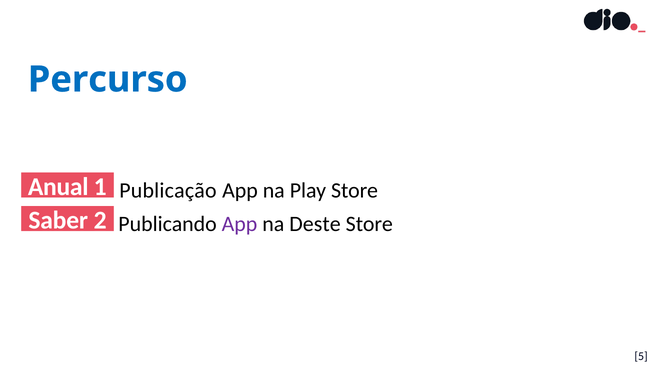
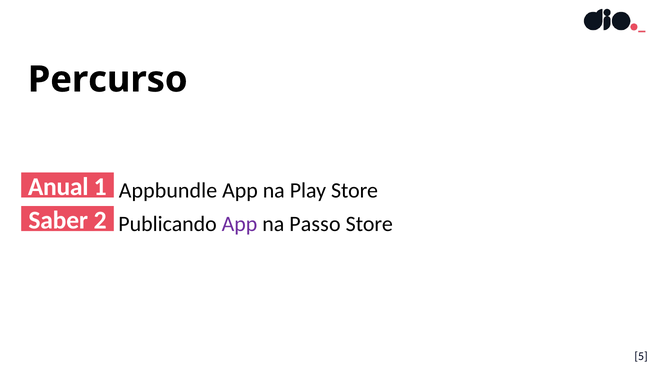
Percurso colour: blue -> black
Publicação: Publicação -> Appbundle
Deste: Deste -> Passo
